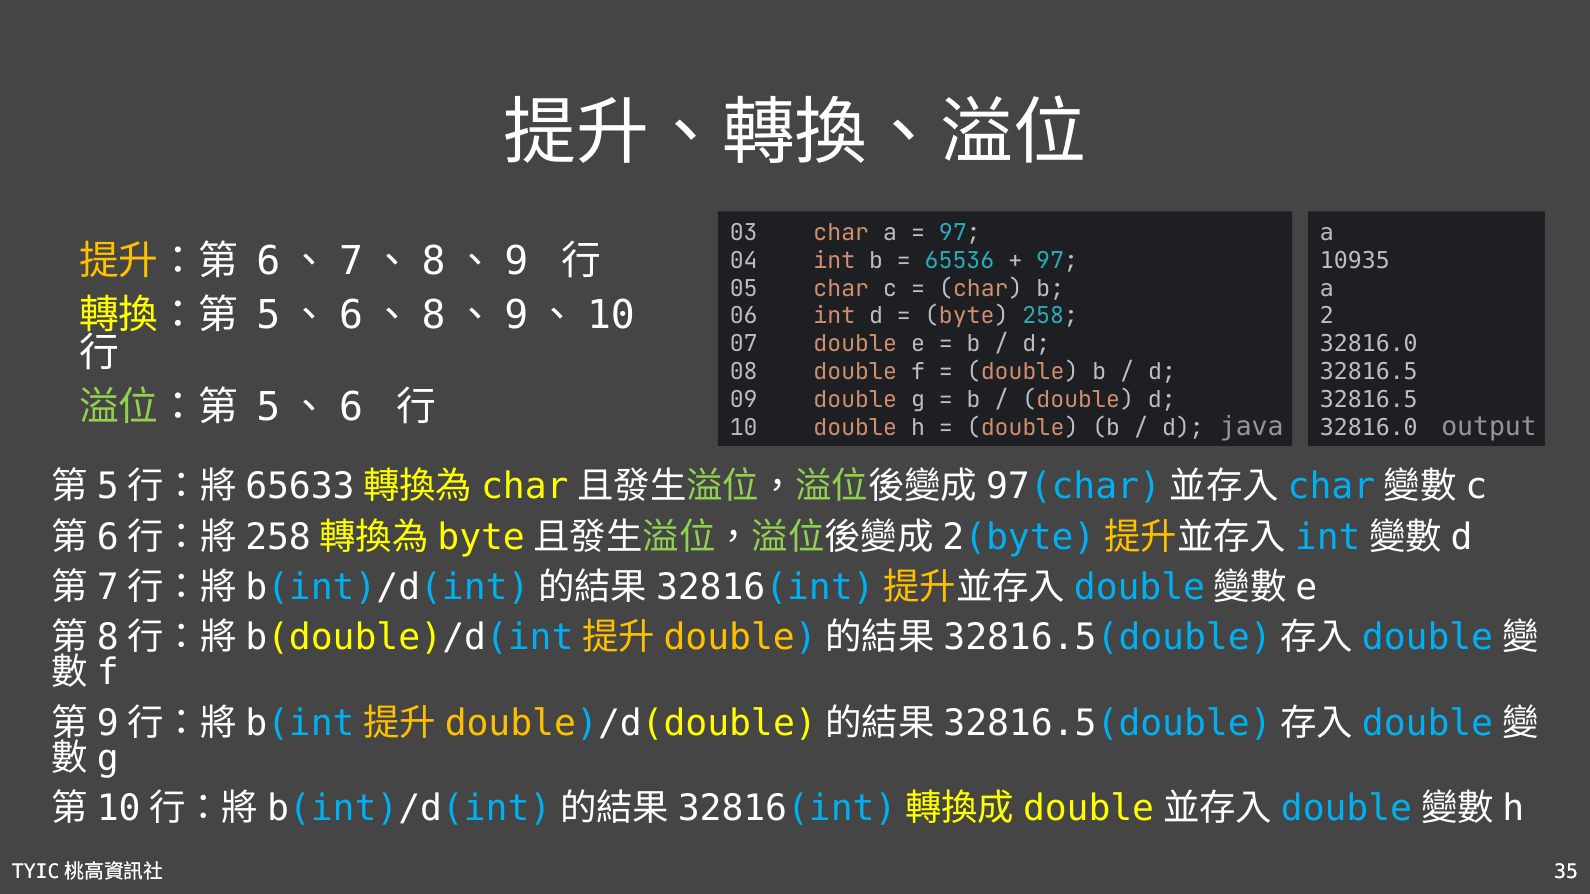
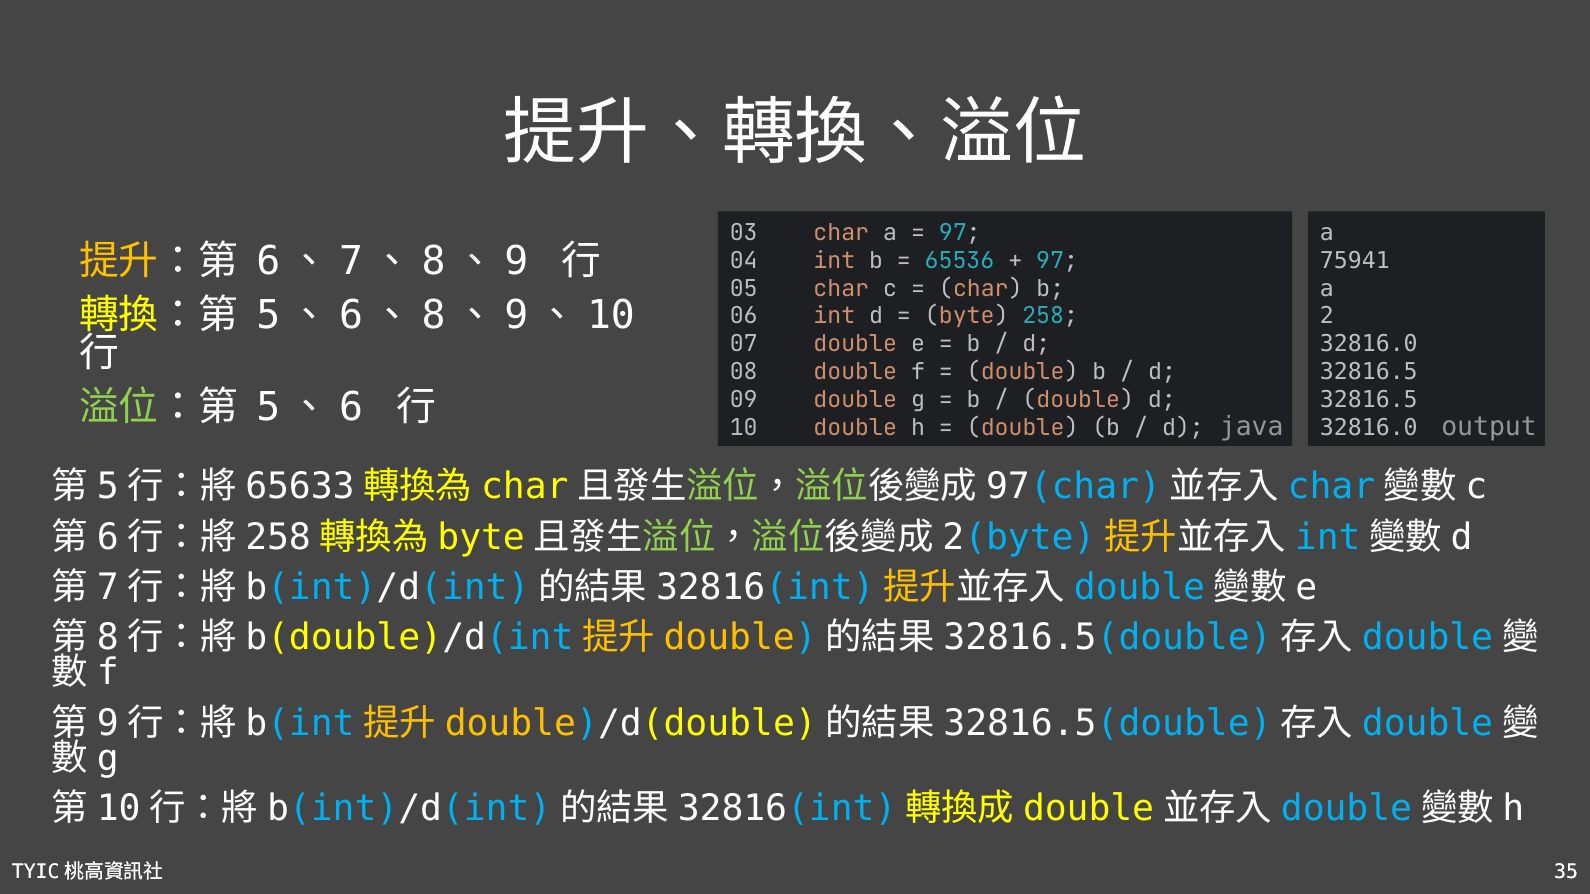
10935: 10935 -> 75941
